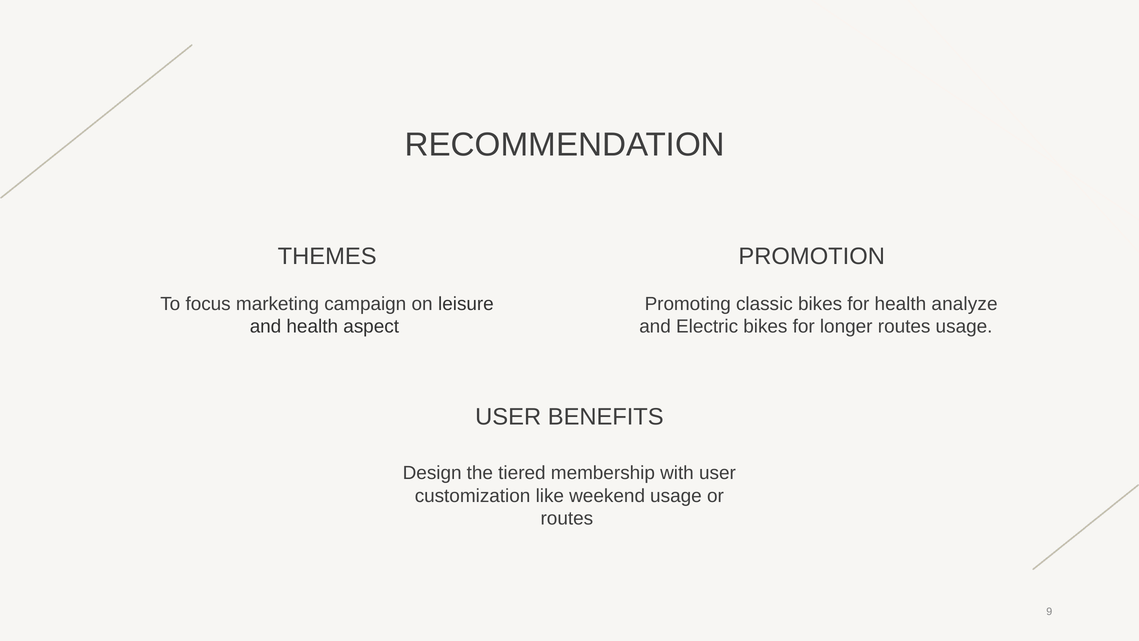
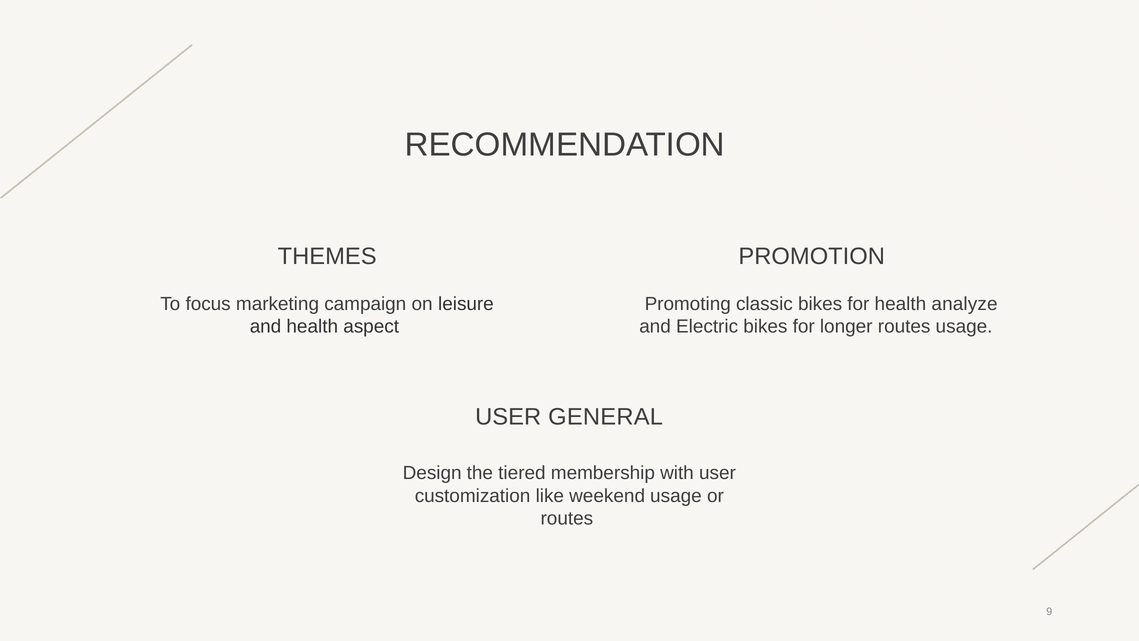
BENEFITS: BENEFITS -> GENERAL
